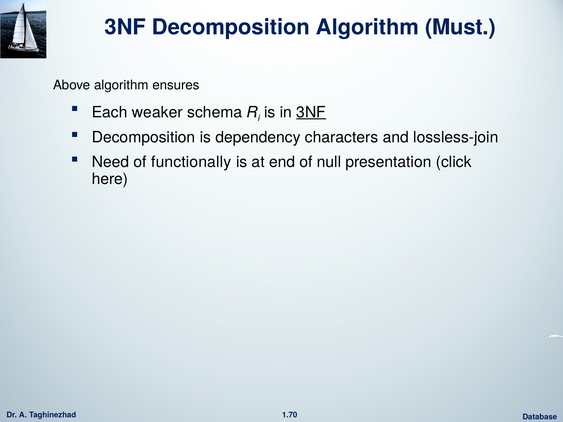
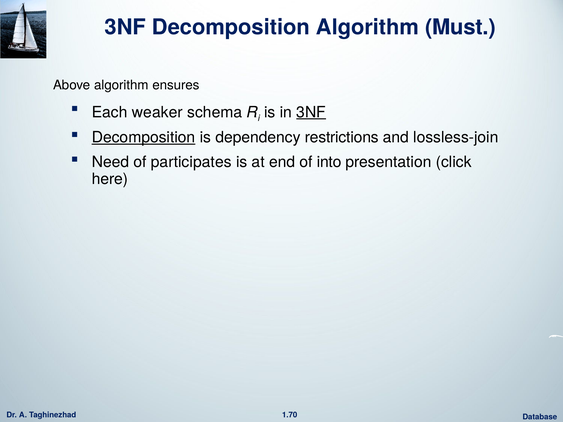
Decomposition at (144, 137) underline: none -> present
characters: characters -> restrictions
functionally: functionally -> participates
null: null -> into
